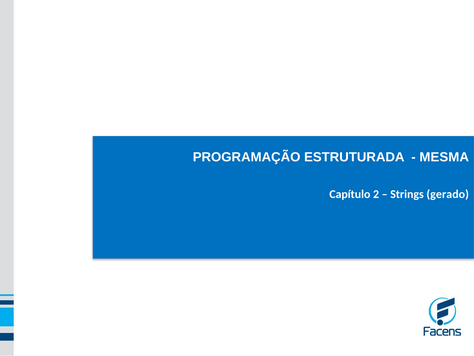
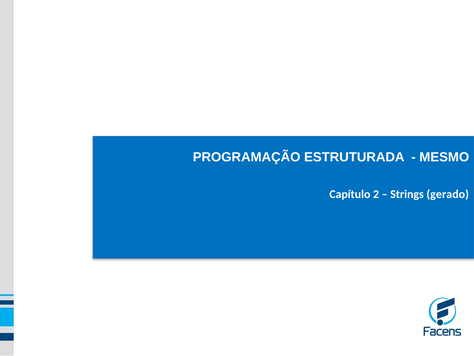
MESMA: MESMA -> MESMO
